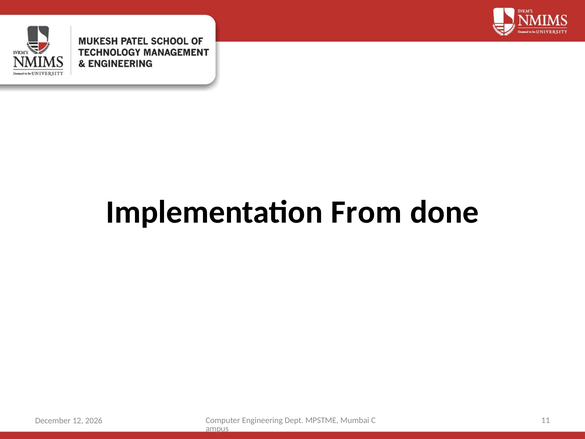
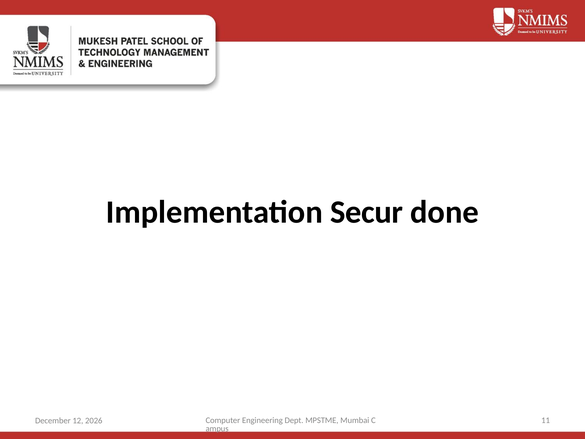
From: From -> Secur
